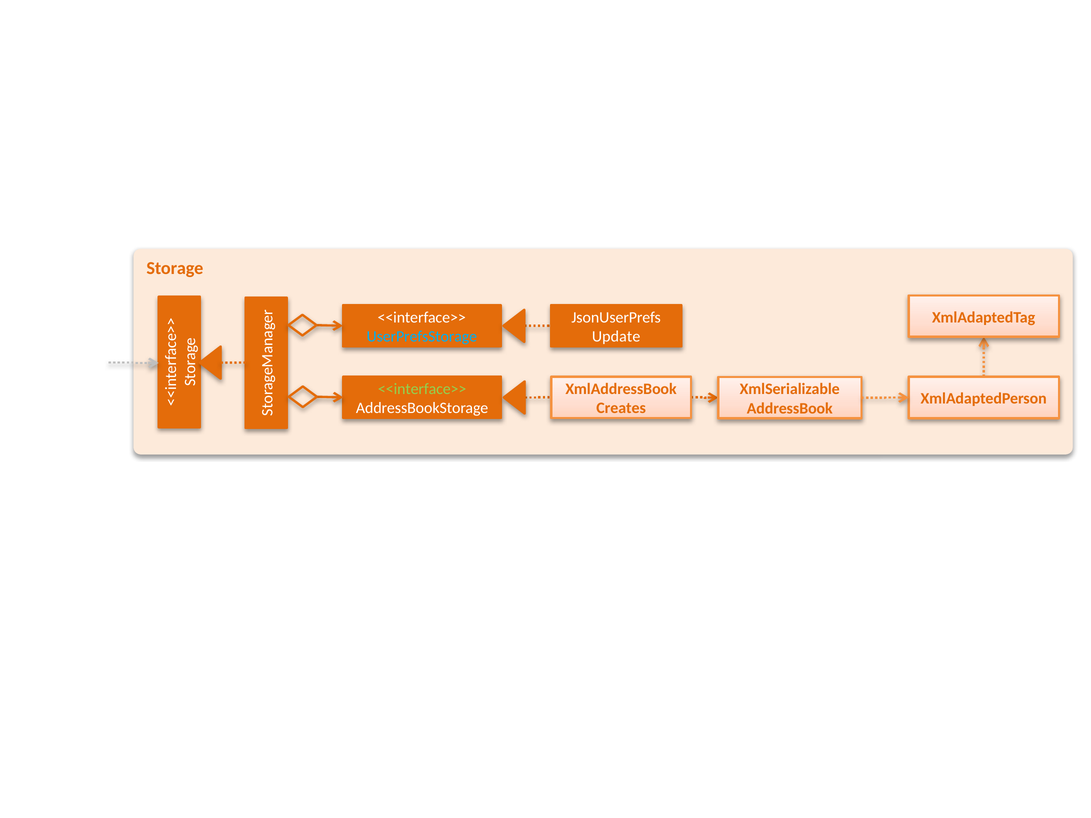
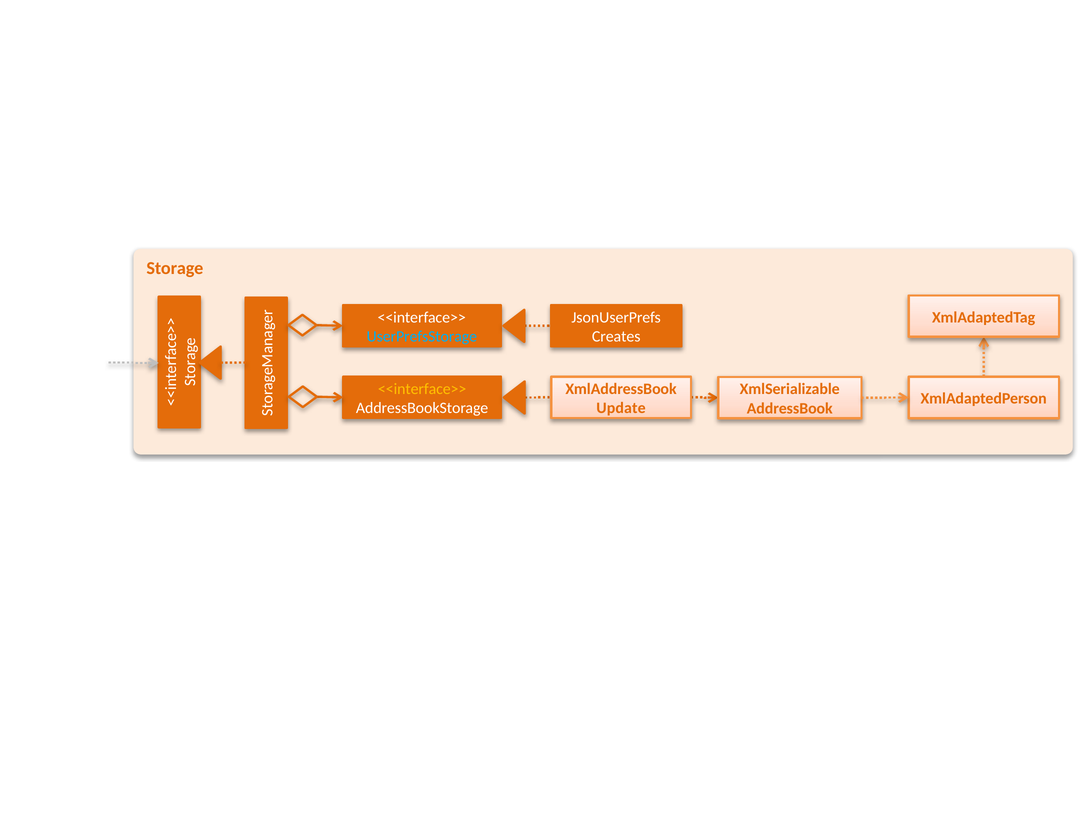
Update: Update -> Creates
<<interface>> at (422, 389) colour: light green -> yellow
Creates: Creates -> Update
